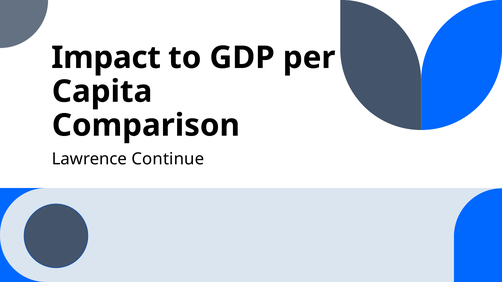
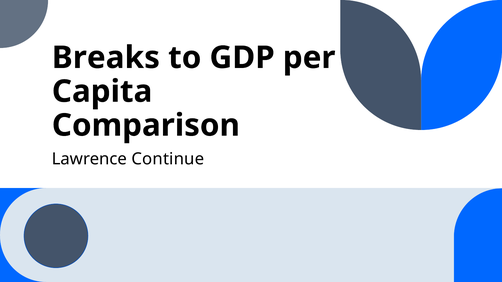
Impact: Impact -> Breaks
